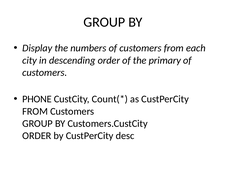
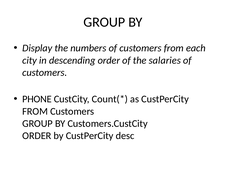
primary: primary -> salaries
